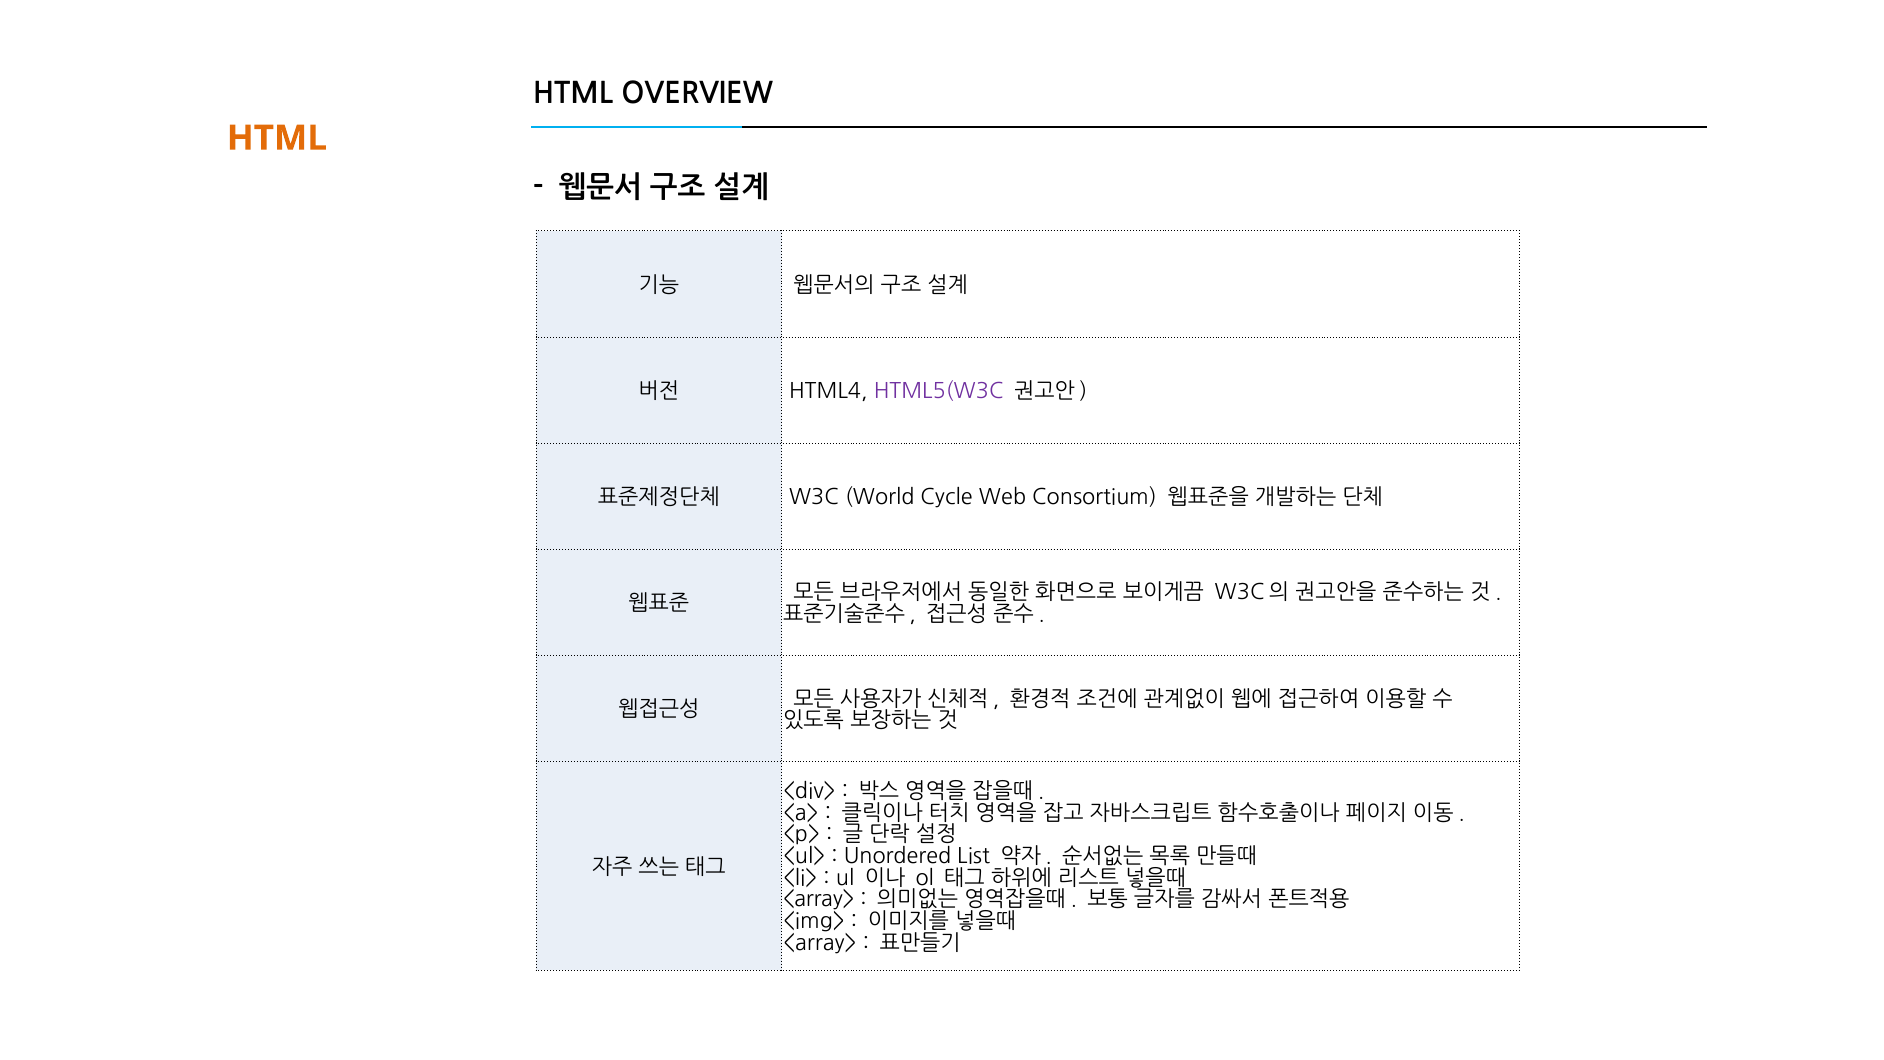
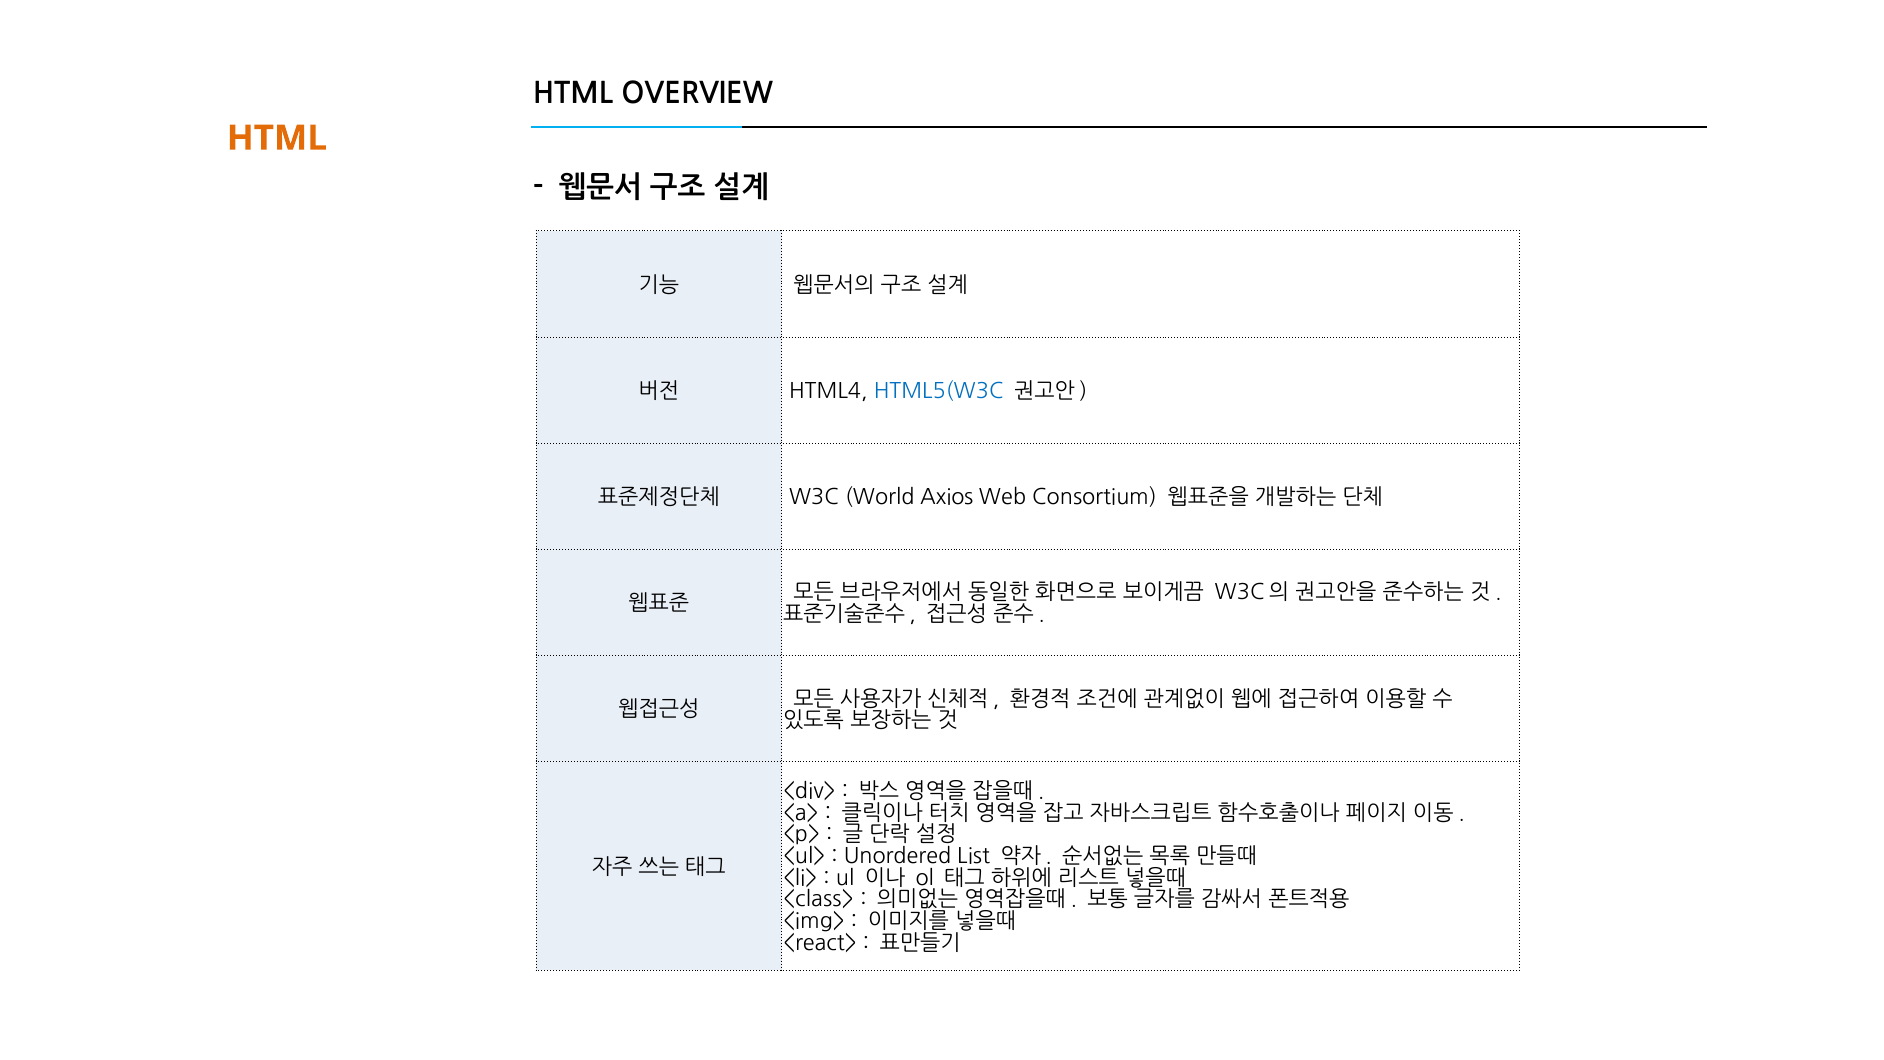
HTML5(W3C colour: purple -> blue
Cycle: Cycle -> Axios
<array> at (819, 900): <array> -> <class>
<array> at (820, 943): <array> -> <react>
